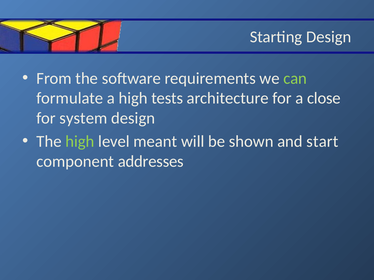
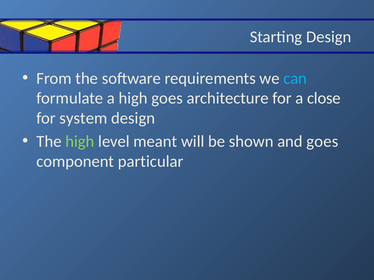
can colour: light green -> light blue
high tests: tests -> goes
and start: start -> goes
addresses: addresses -> particular
